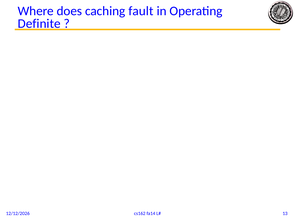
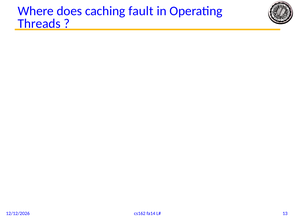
Definite: Definite -> Threads
